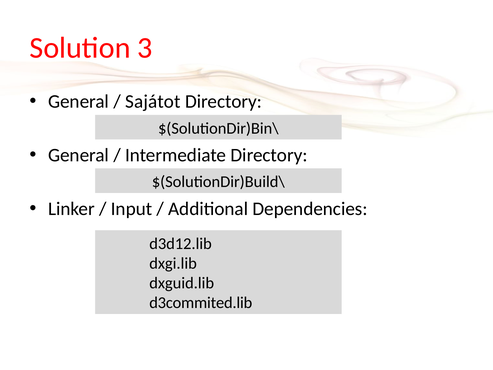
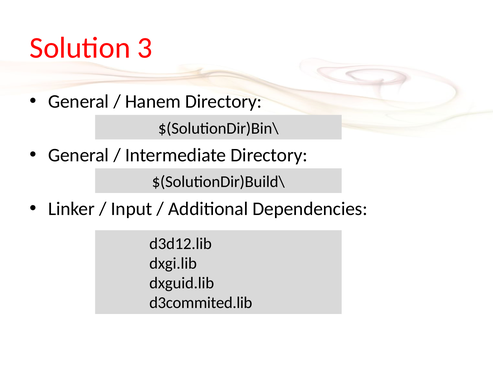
Sajátot: Sajátot -> Hanem
